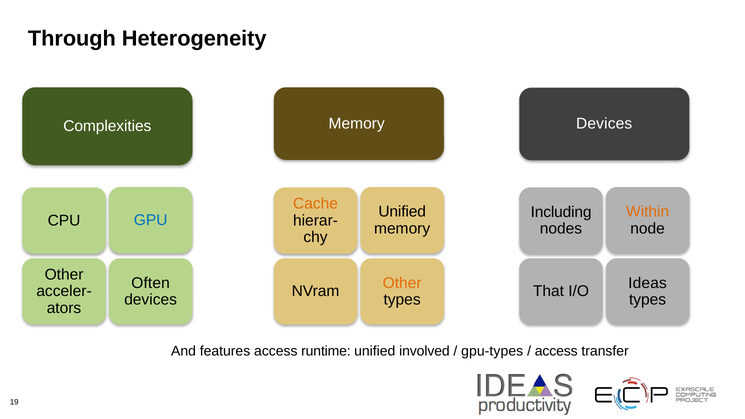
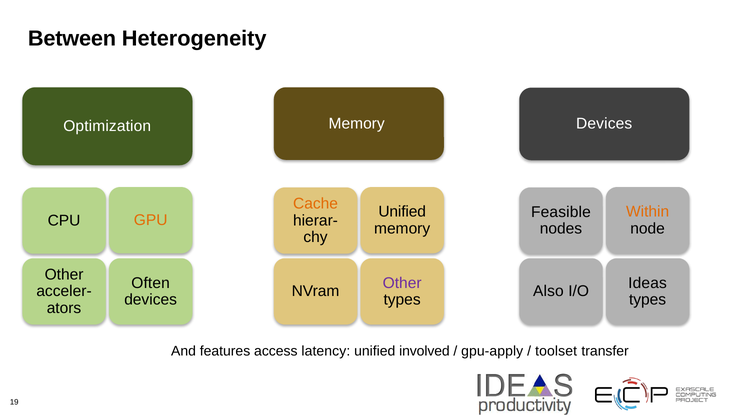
Through: Through -> Between
Complexities: Complexities -> Optimization
Including: Including -> Feasible
GPU colour: blue -> orange
Other at (402, 283) colour: orange -> purple
That: That -> Also
runtime: runtime -> latency
gpu-types: gpu-types -> gpu-apply
access at (556, 351): access -> toolset
